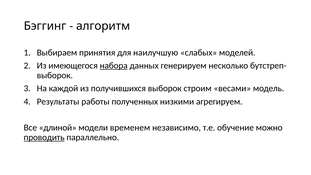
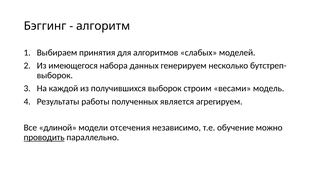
наилучшую: наилучшую -> алгоритмов
набора underline: present -> none
низкими: низкими -> является
временем: временем -> отсечения
